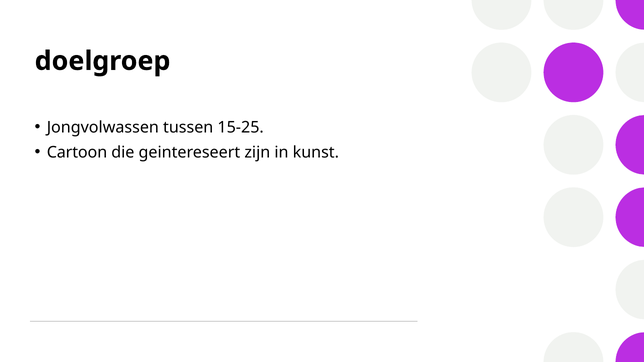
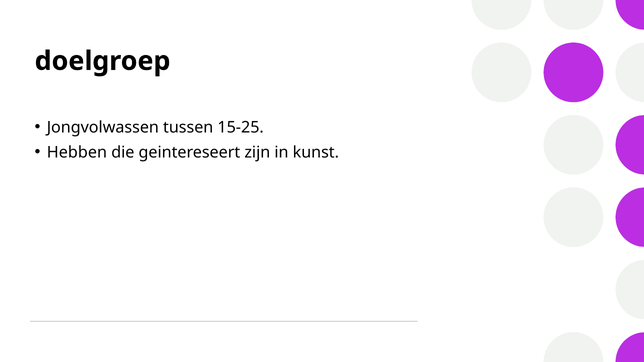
Cartoon: Cartoon -> Hebben
